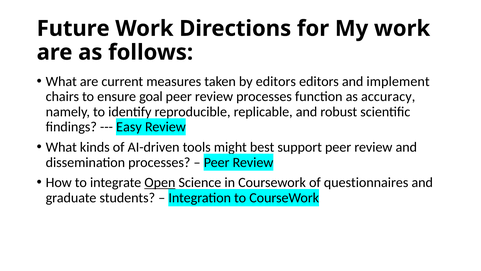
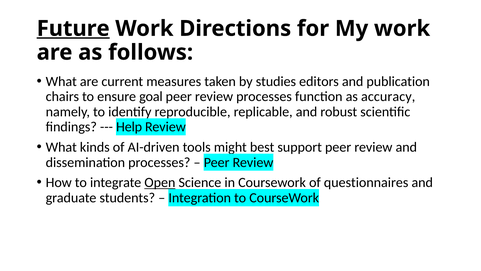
Future underline: none -> present
by editors: editors -> studies
implement: implement -> publication
Easy: Easy -> Help
